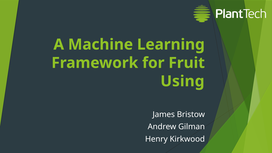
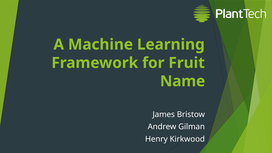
Using: Using -> Name
